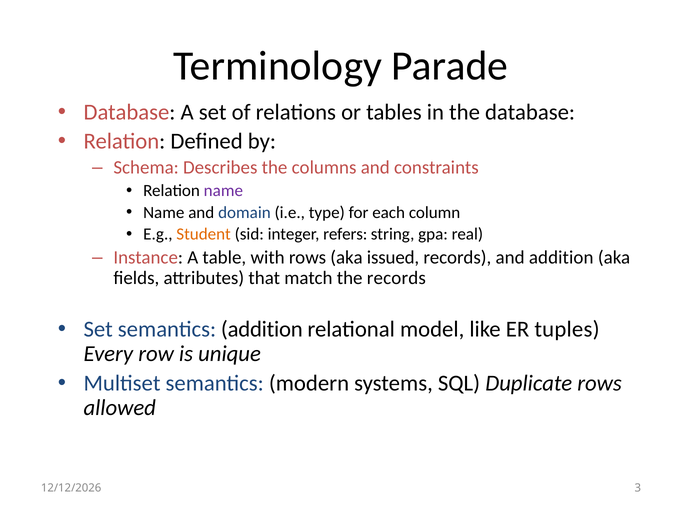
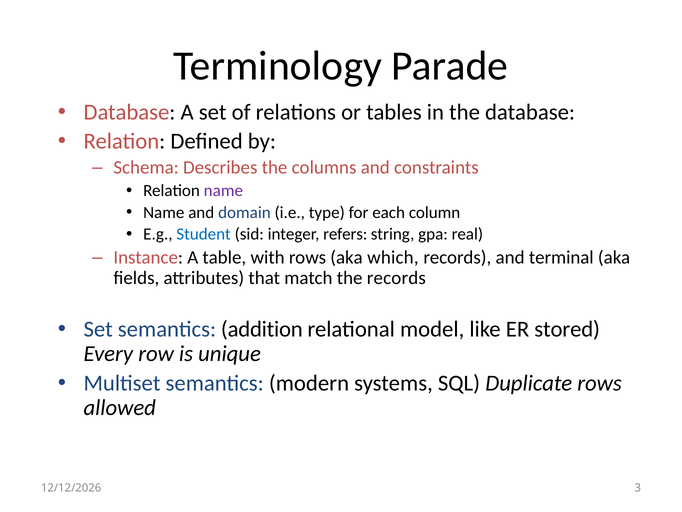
Student colour: orange -> blue
issued: issued -> which
and addition: addition -> terminal
tuples: tuples -> stored
